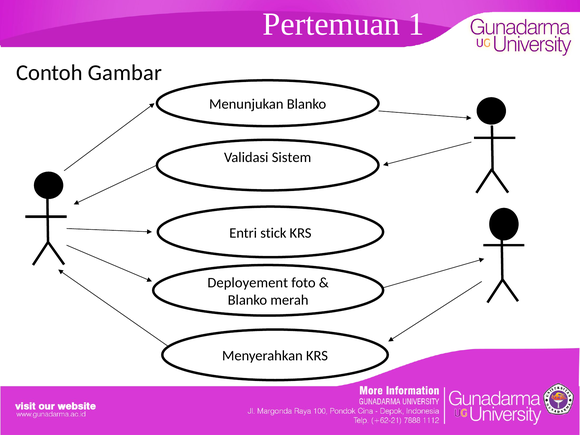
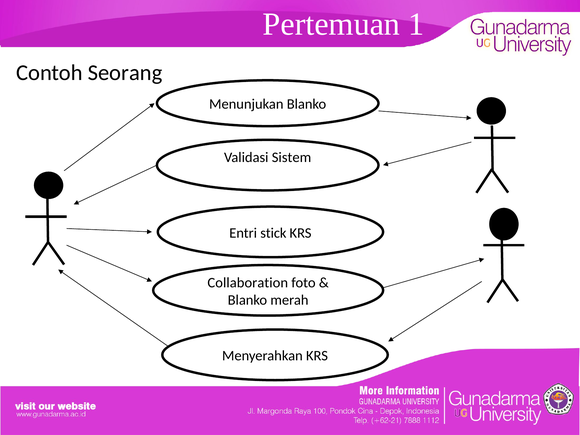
Gambar: Gambar -> Seorang
Deployement: Deployement -> Collaboration
